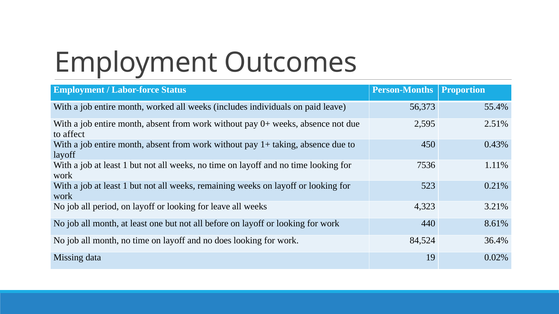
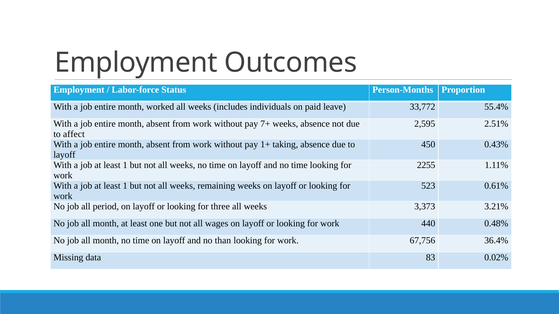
56,373: 56,373 -> 33,772
0+: 0+ -> 7+
7536: 7536 -> 2255
0.21%: 0.21% -> 0.61%
for leave: leave -> three
4,323: 4,323 -> 3,373
before: before -> wages
8.61%: 8.61% -> 0.48%
does: does -> than
84,524: 84,524 -> 67,756
19: 19 -> 83
